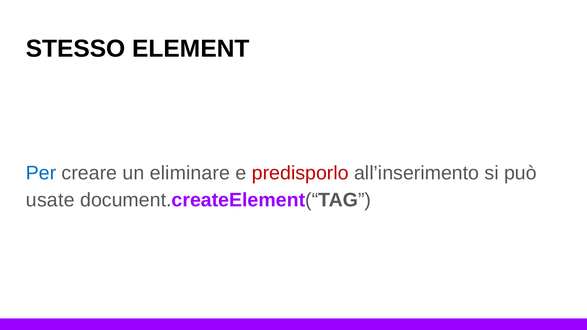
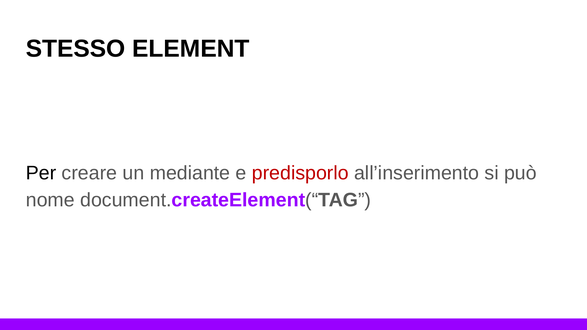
Per colour: blue -> black
eliminare: eliminare -> mediante
usate: usate -> nome
